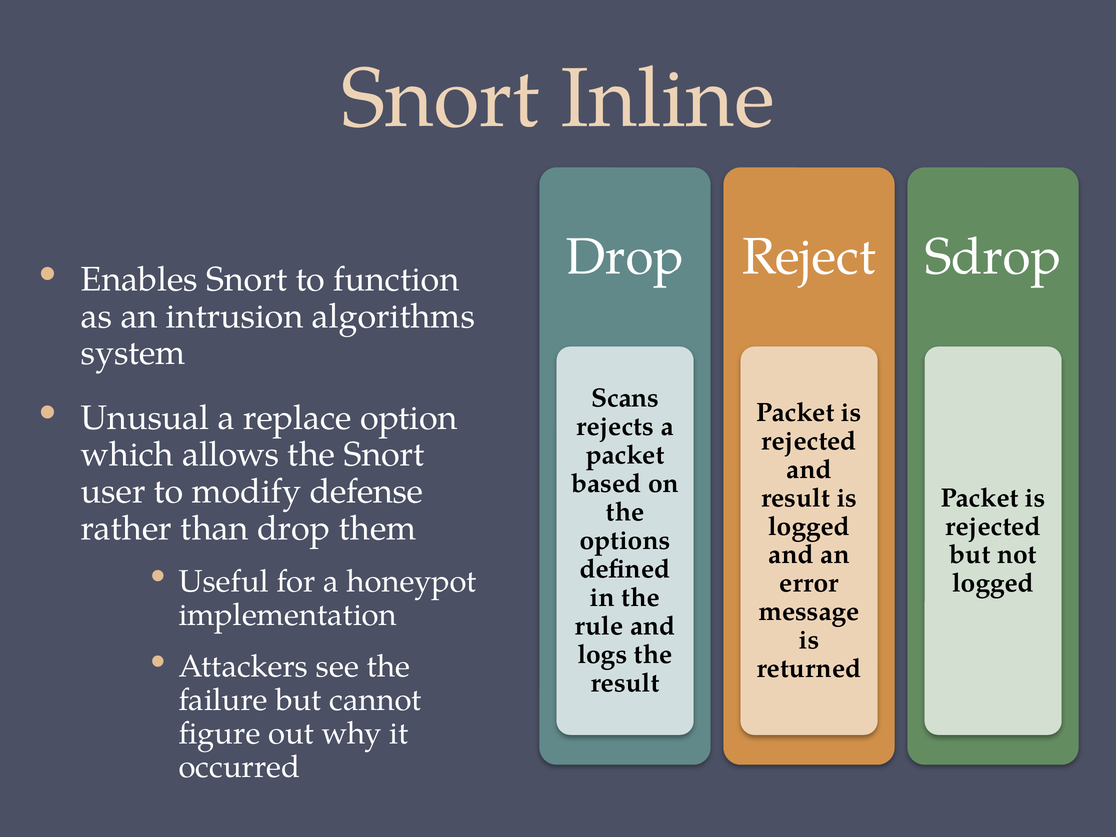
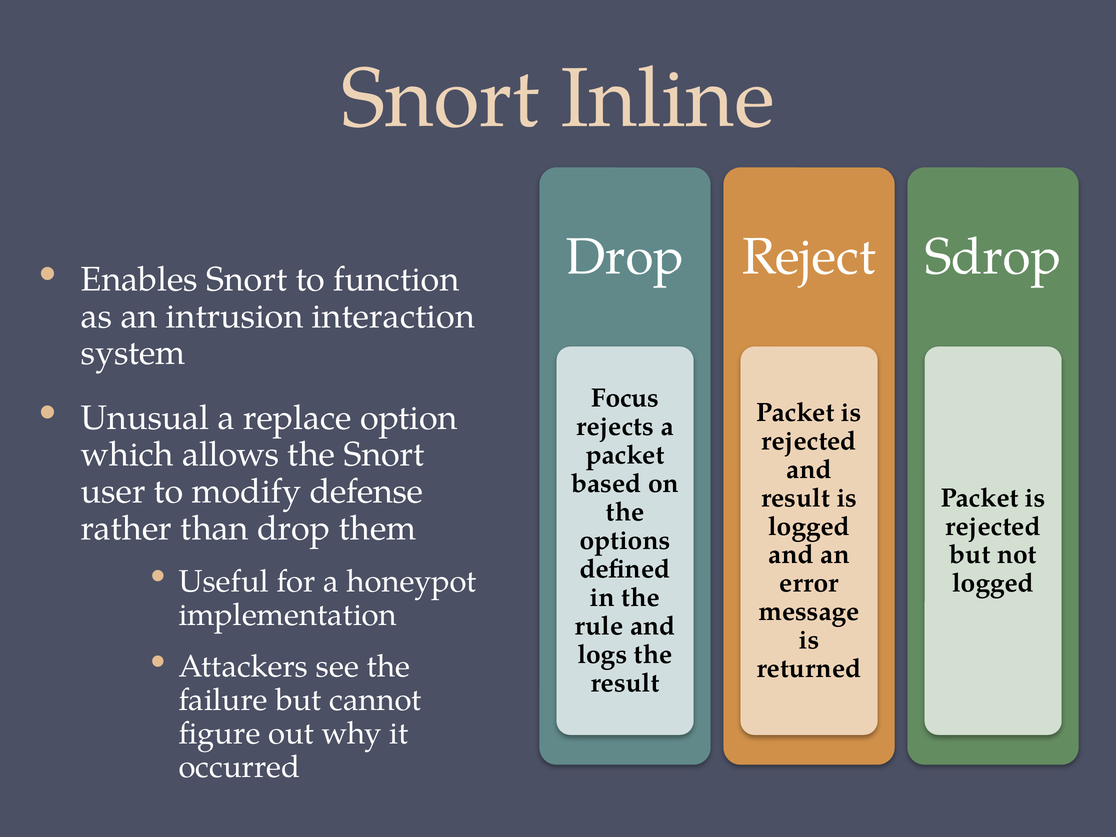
algorithms: algorithms -> interaction
Scans: Scans -> Focus
